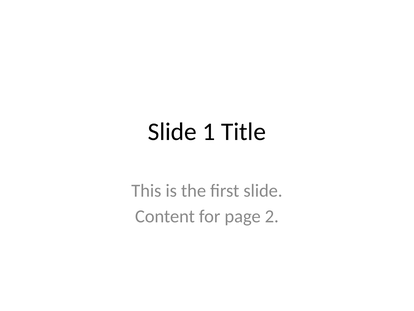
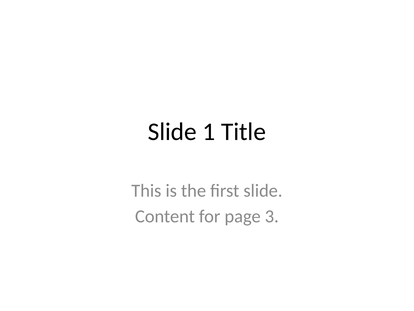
2: 2 -> 3
